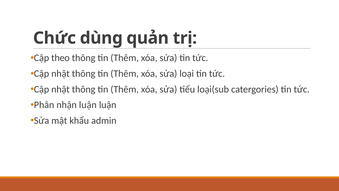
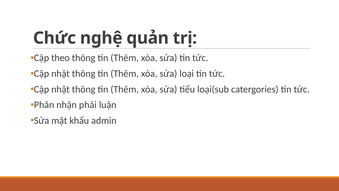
dùng: dùng -> nghệ
nhận luận: luận -> phải
